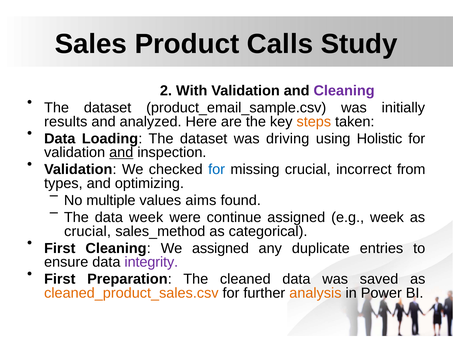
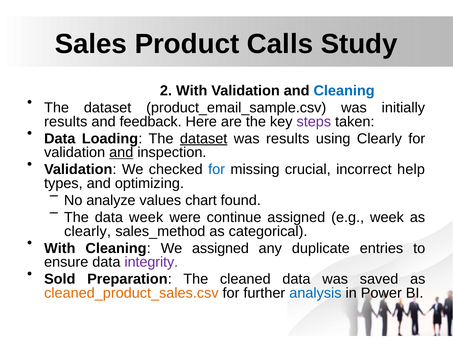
Cleaning at (344, 91) colour: purple -> blue
analyzed: analyzed -> feedback
steps colour: orange -> purple
dataset at (204, 138) underline: none -> present
was driving: driving -> results
using Holistic: Holistic -> Clearly
from: from -> help
multiple: multiple -> analyze
aims: aims -> chart
crucial at (88, 231): crucial -> clearly
First at (60, 248): First -> With
First at (60, 279): First -> Sold
analysis colour: orange -> blue
